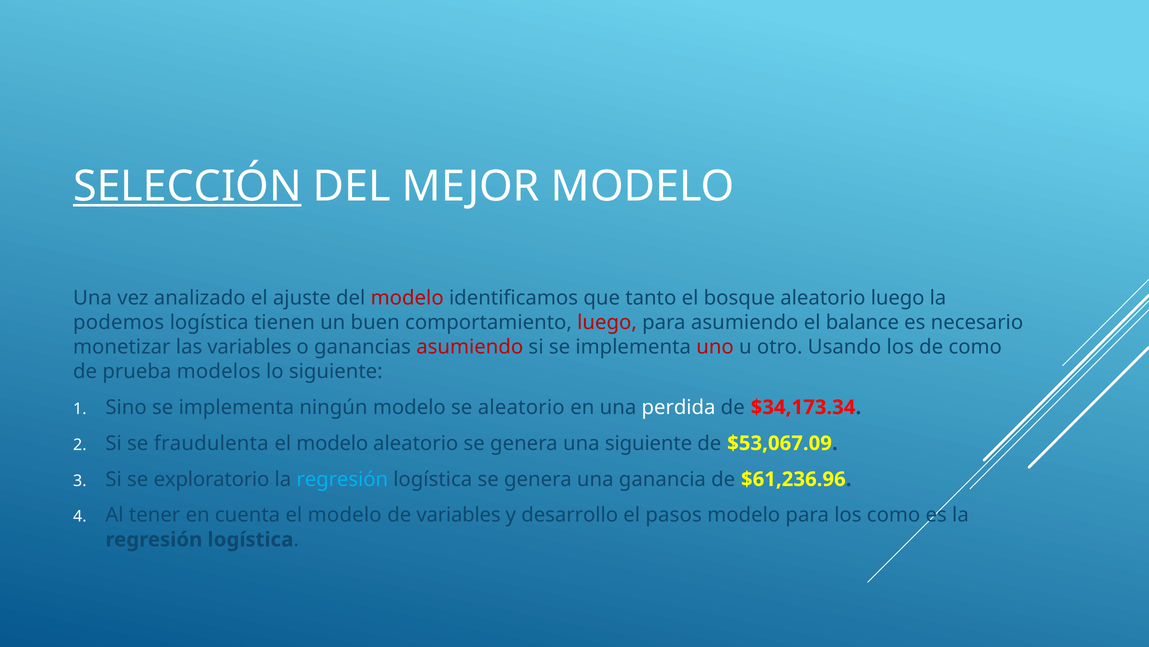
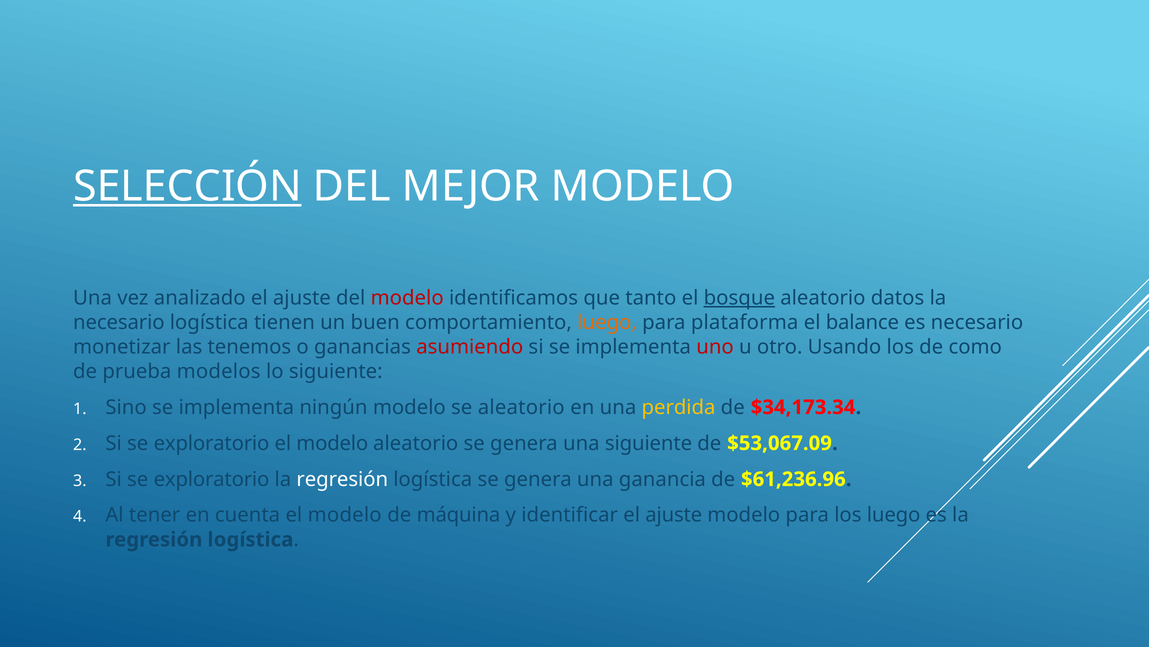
bosque underline: none -> present
aleatorio luego: luego -> datos
podemos at (119, 322): podemos -> necesario
luego at (607, 322) colour: red -> orange
para asumiendo: asumiendo -> plataforma
las variables: variables -> tenemos
perdida colour: white -> yellow
fraudulenta at (211, 443): fraudulenta -> exploratorio
regresión at (342, 479) colour: light blue -> white
de variables: variables -> máquina
desarrollo: desarrollo -> identificar
pasos at (674, 515): pasos -> ajuste
los como: como -> luego
